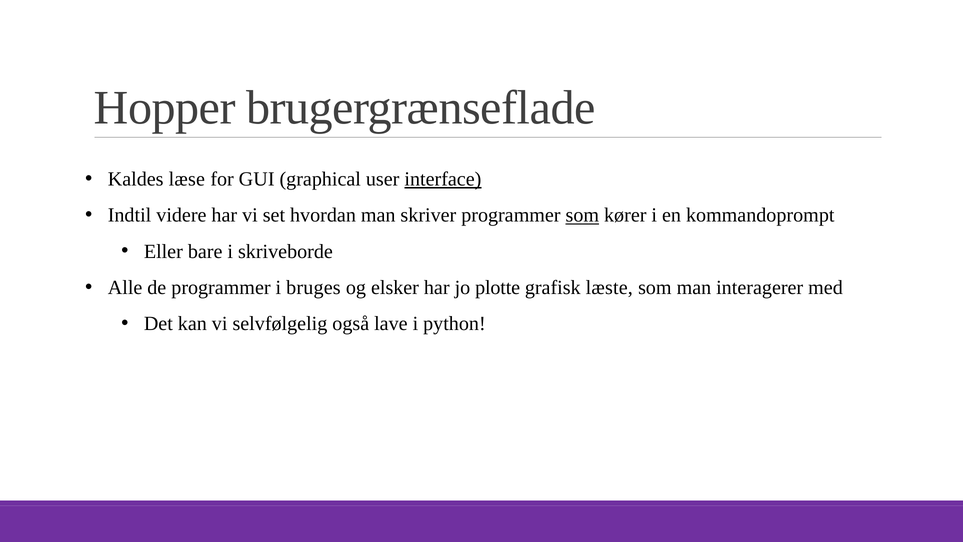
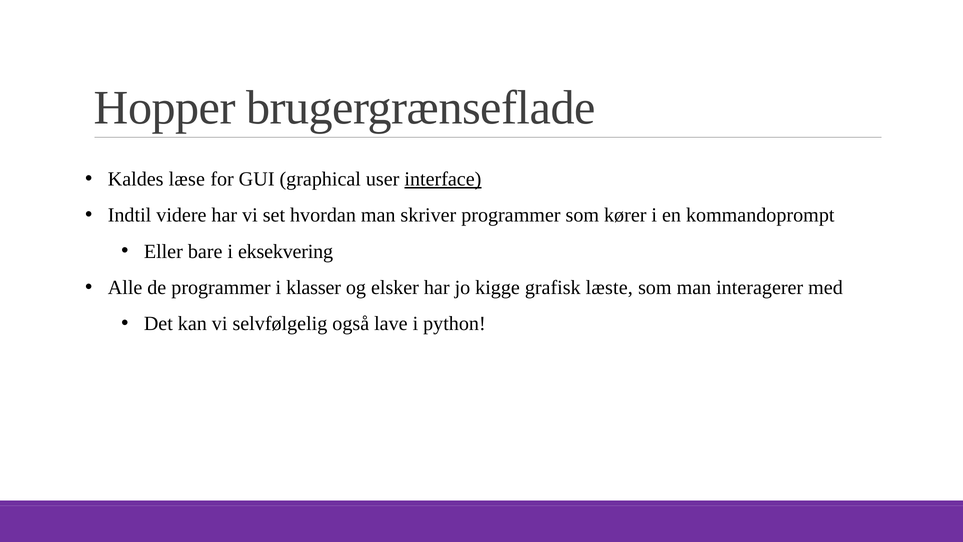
som at (582, 215) underline: present -> none
skriveborde: skriveborde -> eksekvering
bruges: bruges -> klasser
plotte: plotte -> kigge
